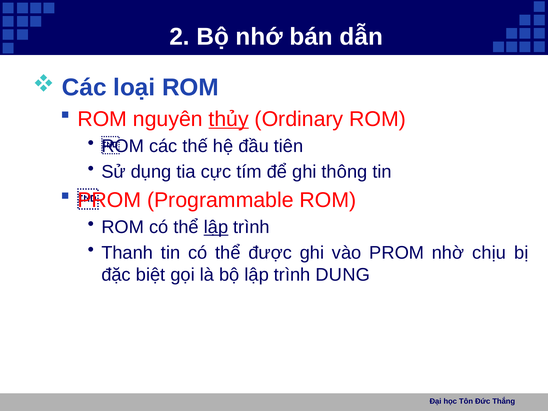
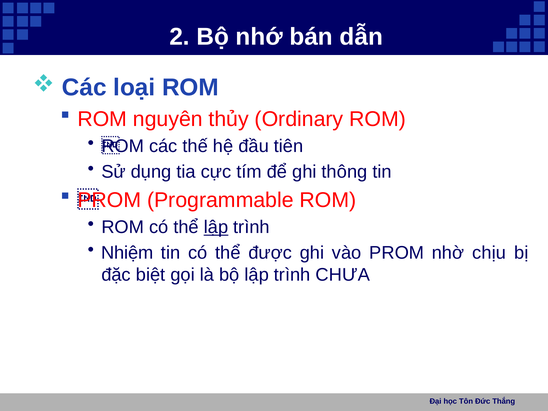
thủy underline: present -> none
Thanh: Thanh -> Nhiệm
DUNG: DUNG -> CHƯA
